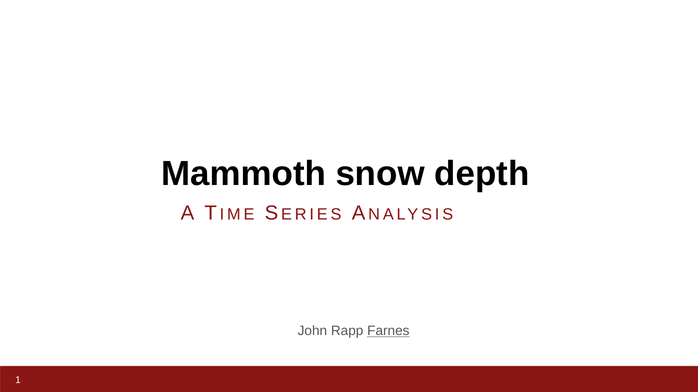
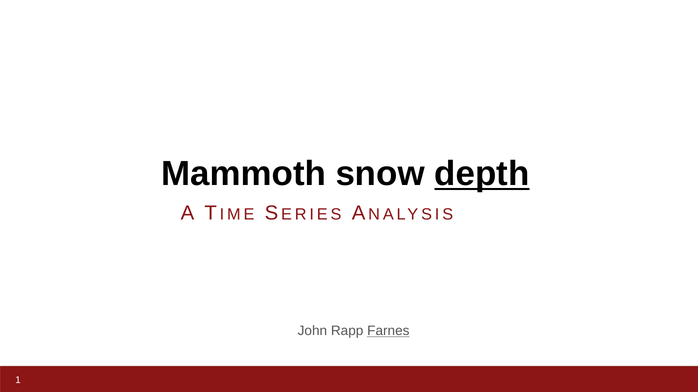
depth underline: none -> present
